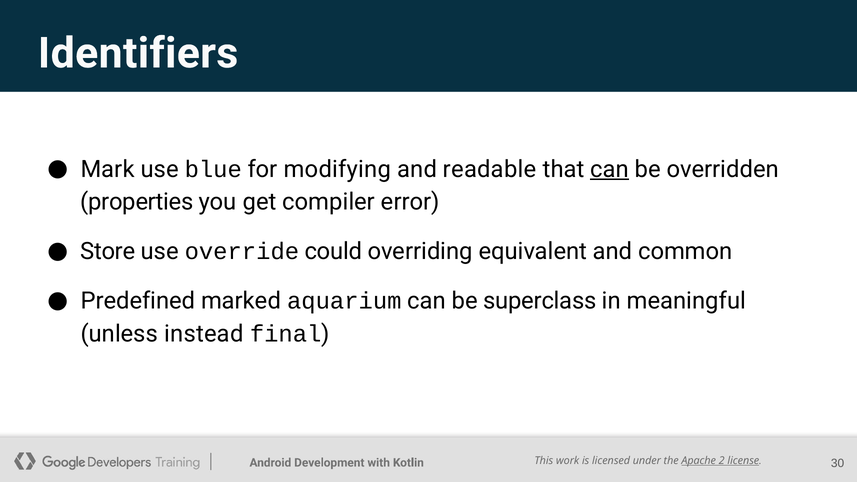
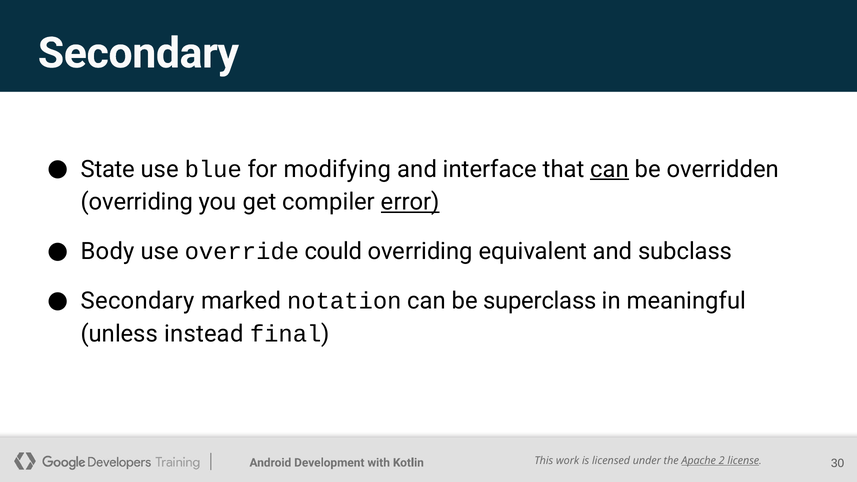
Identifiers at (138, 53): Identifiers -> Secondary
Mark: Mark -> State
readable: readable -> interface
properties at (137, 202): properties -> overriding
error underline: none -> present
Store: Store -> Body
common: common -> subclass
Predefined at (138, 301): Predefined -> Secondary
aquarium: aquarium -> notation
